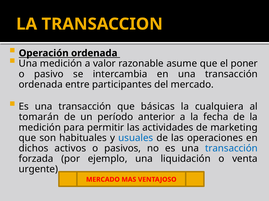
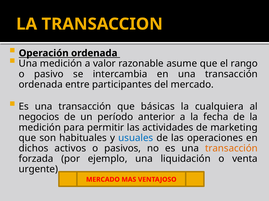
poner: poner -> rango
tomarán: tomarán -> negocios
transacción at (231, 149) colour: blue -> orange
